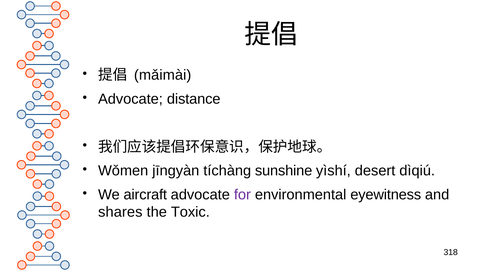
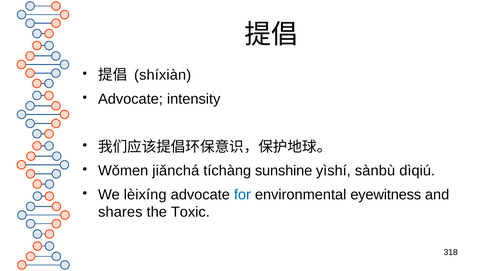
mǎimài: mǎimài -> shíxiàn
distance: distance -> intensity
jīngyàn: jīngyàn -> jiǎnchá
desert: desert -> sànbù
aircraft: aircraft -> lèixíng
for colour: purple -> blue
